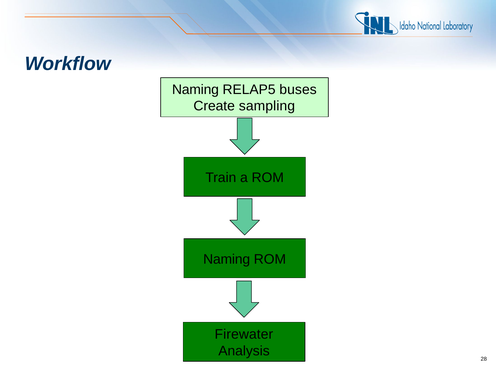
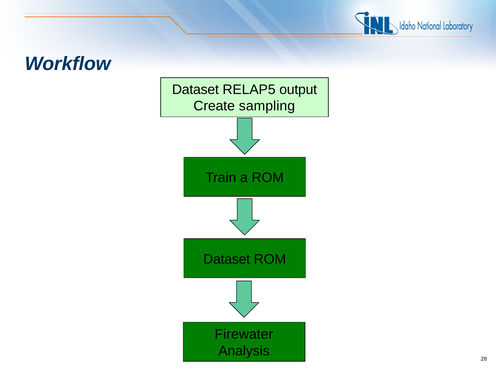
Naming at (195, 89): Naming -> Dataset
buses: buses -> output
Naming at (227, 259): Naming -> Dataset
